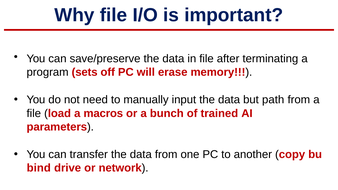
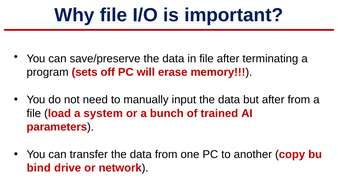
but path: path -> after
macros: macros -> system
